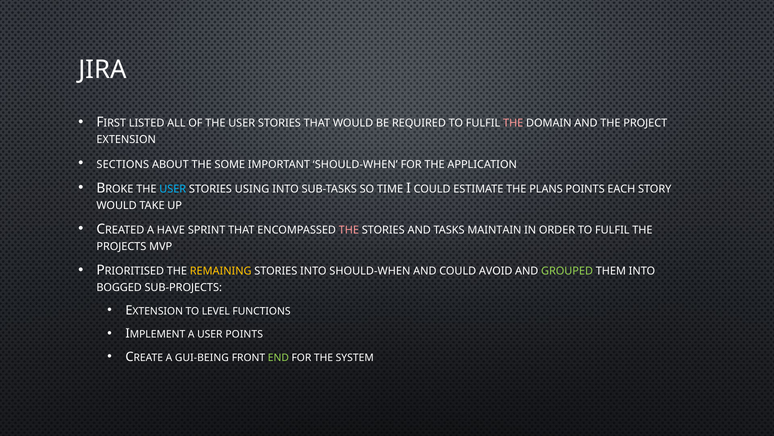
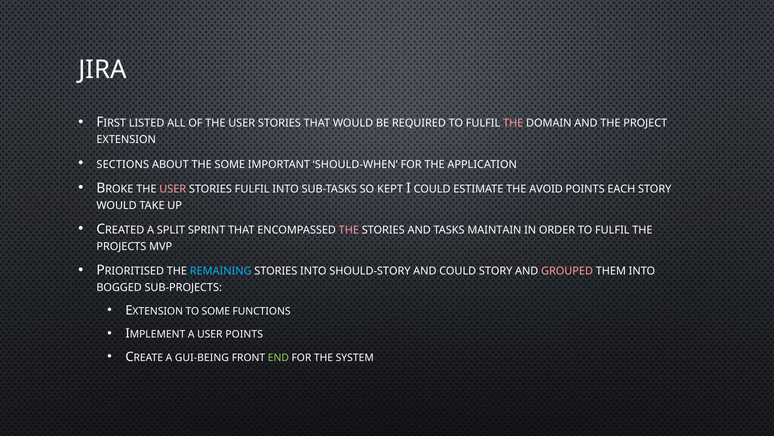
USER at (173, 189) colour: light blue -> pink
STORIES USING: USING -> FULFIL
TIME: TIME -> KEPT
PLANS: PLANS -> AVOID
HAVE: HAVE -> SPLIT
REMAINING colour: yellow -> light blue
INTO SHOULD-WHEN: SHOULD-WHEN -> SHOULD-STORY
COULD AVOID: AVOID -> STORY
GROUPED colour: light green -> pink
TO LEVEL: LEVEL -> SOME
